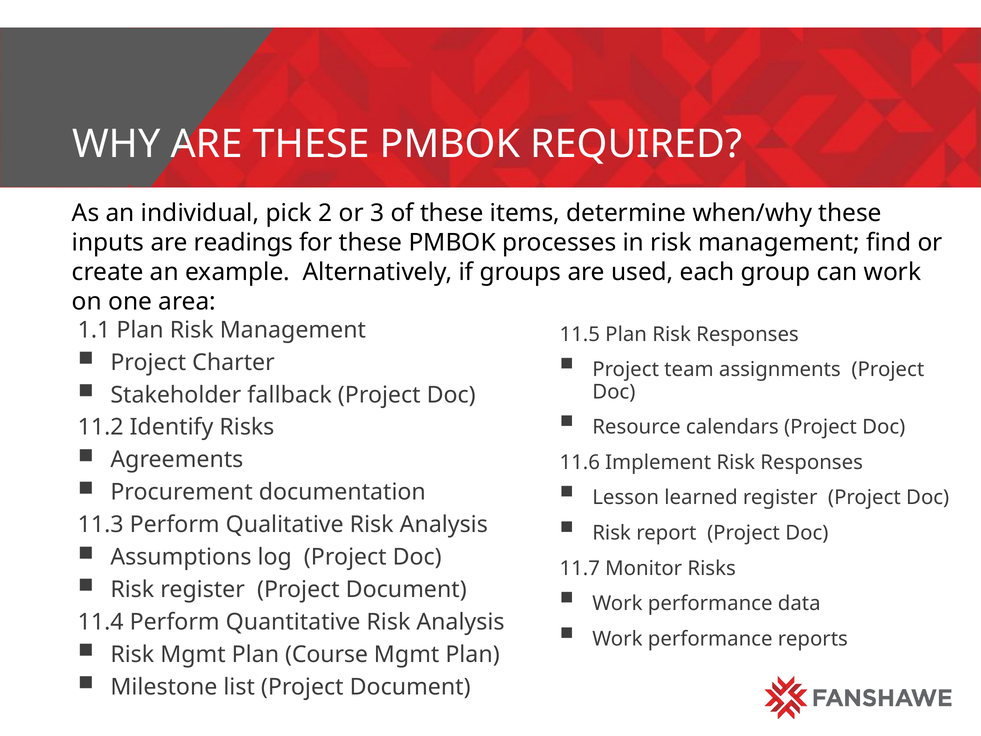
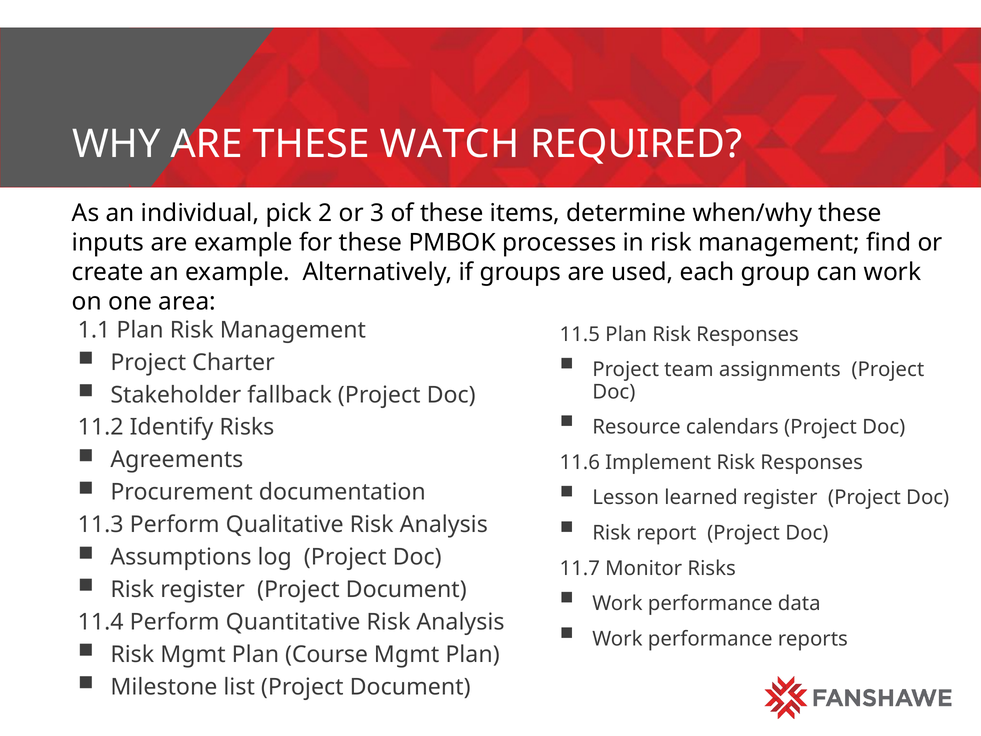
ARE THESE PMBOK: PMBOK -> WATCH
are readings: readings -> example
